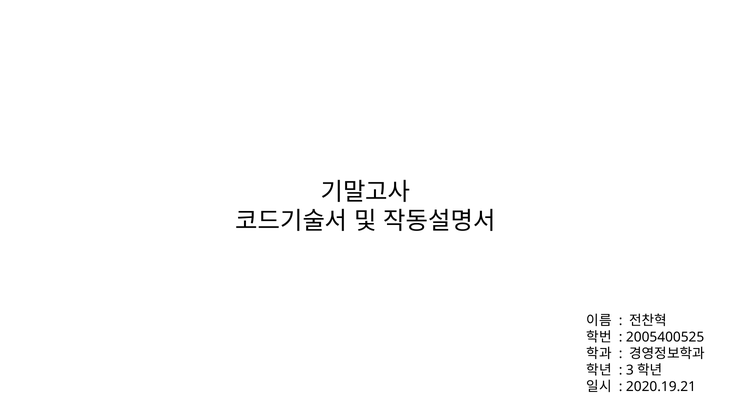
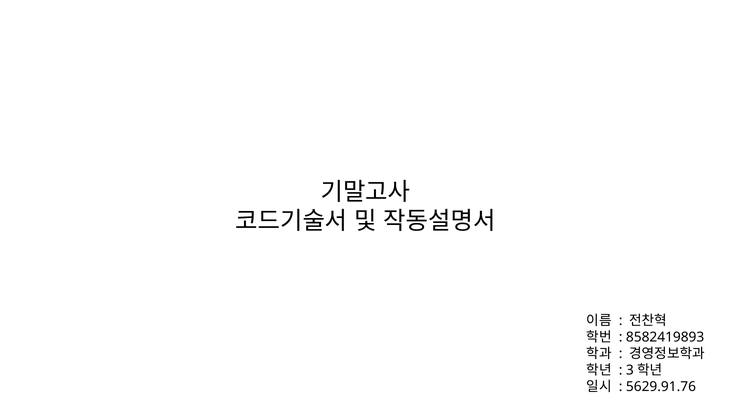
2005400525: 2005400525 -> 8582419893
2020.19.21: 2020.19.21 -> 5629.91.76
